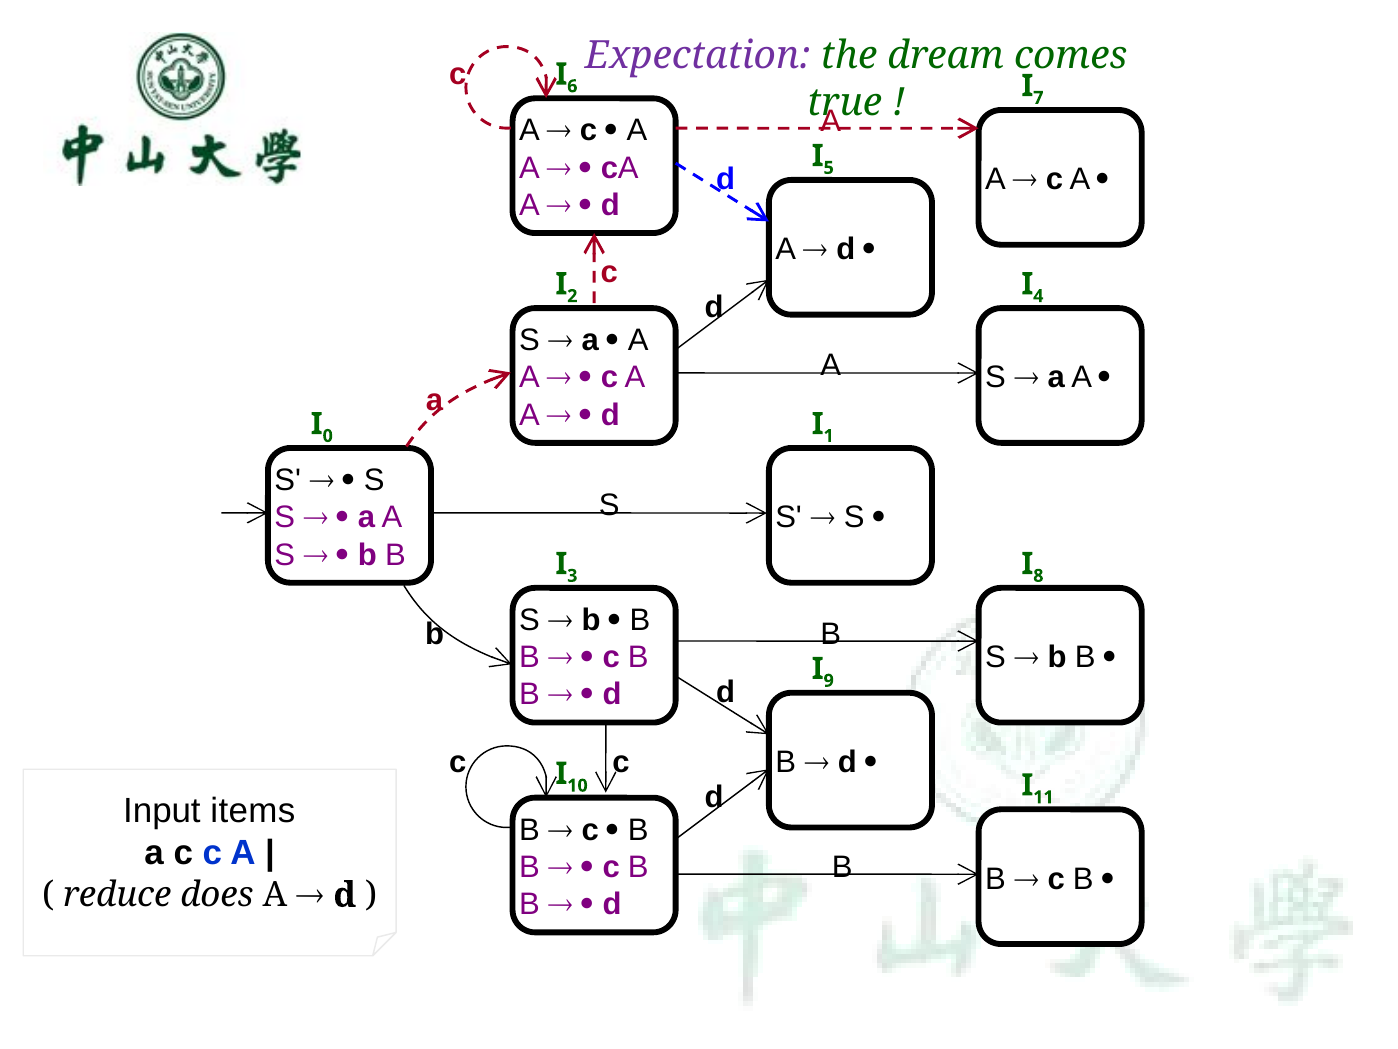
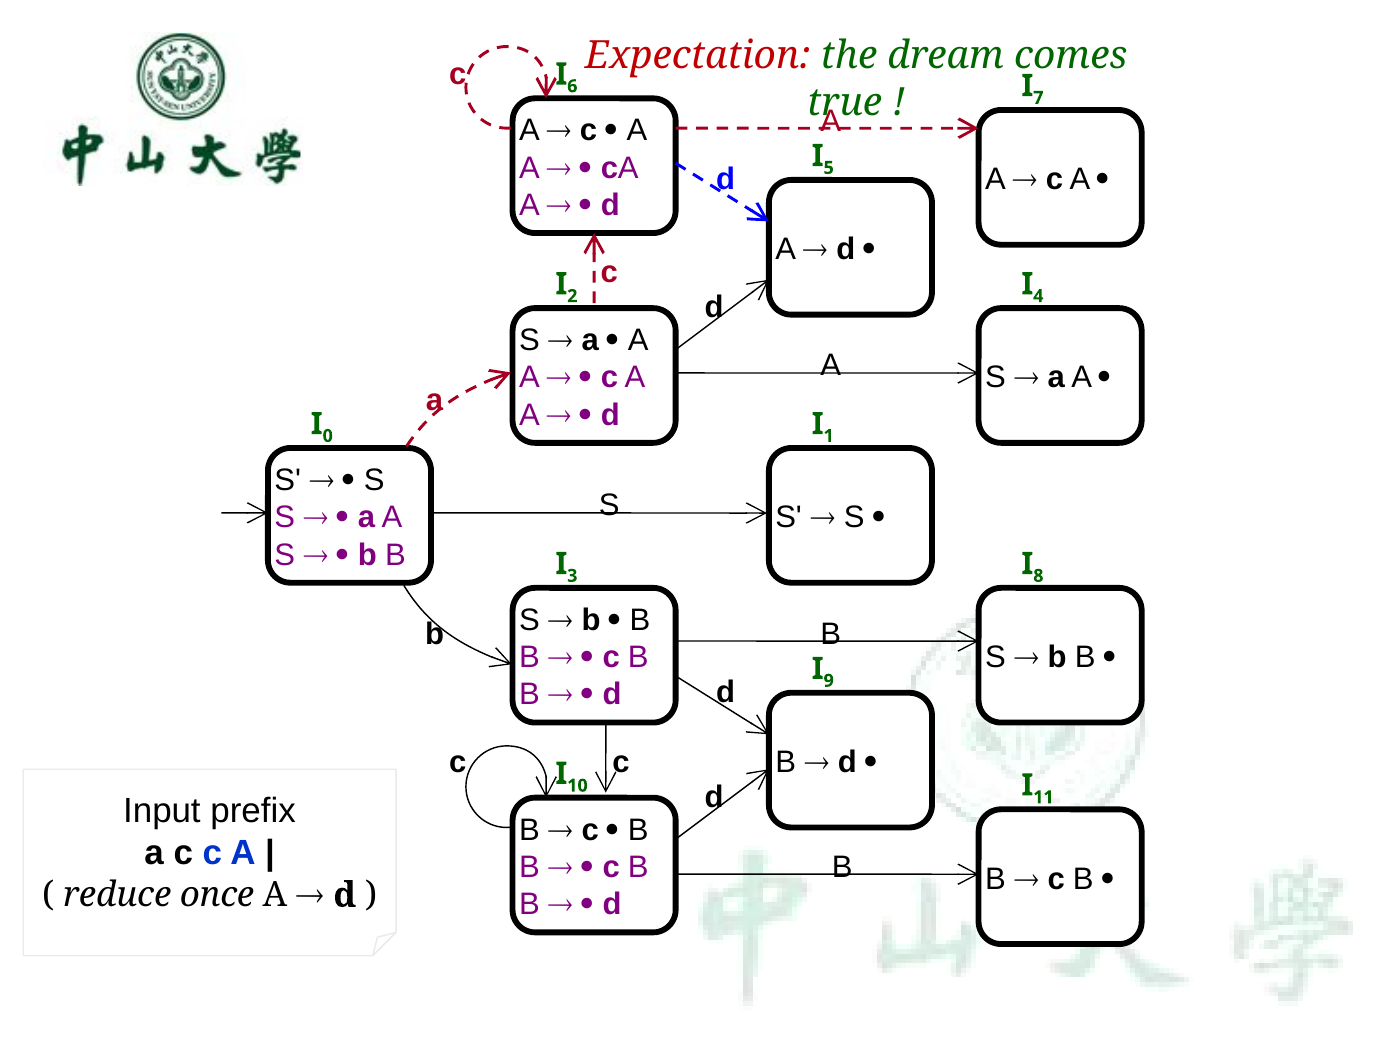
Expectation colour: purple -> red
items: items -> prefix
does: does -> once
